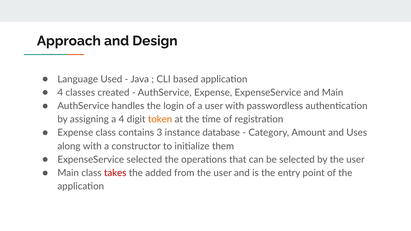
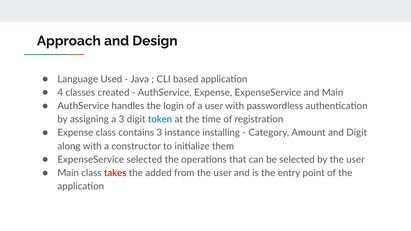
a 4: 4 -> 3
token colour: orange -> blue
database: database -> installing
and Uses: Uses -> Digit
